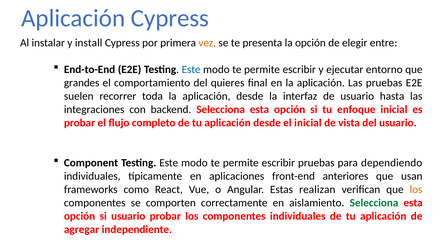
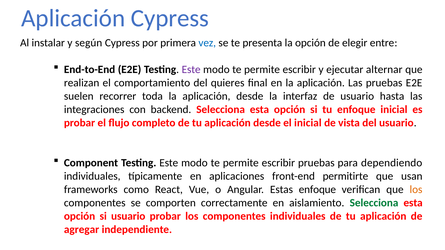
install: install -> según
vez colour: orange -> blue
Este at (191, 69) colour: blue -> purple
entorno: entorno -> alternar
grandes: grandes -> realizan
anteriores: anteriores -> permitirte
Estas realizan: realizan -> enfoque
